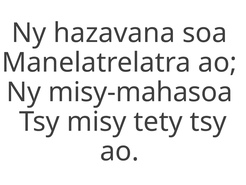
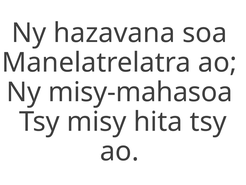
tety: tety -> hita
